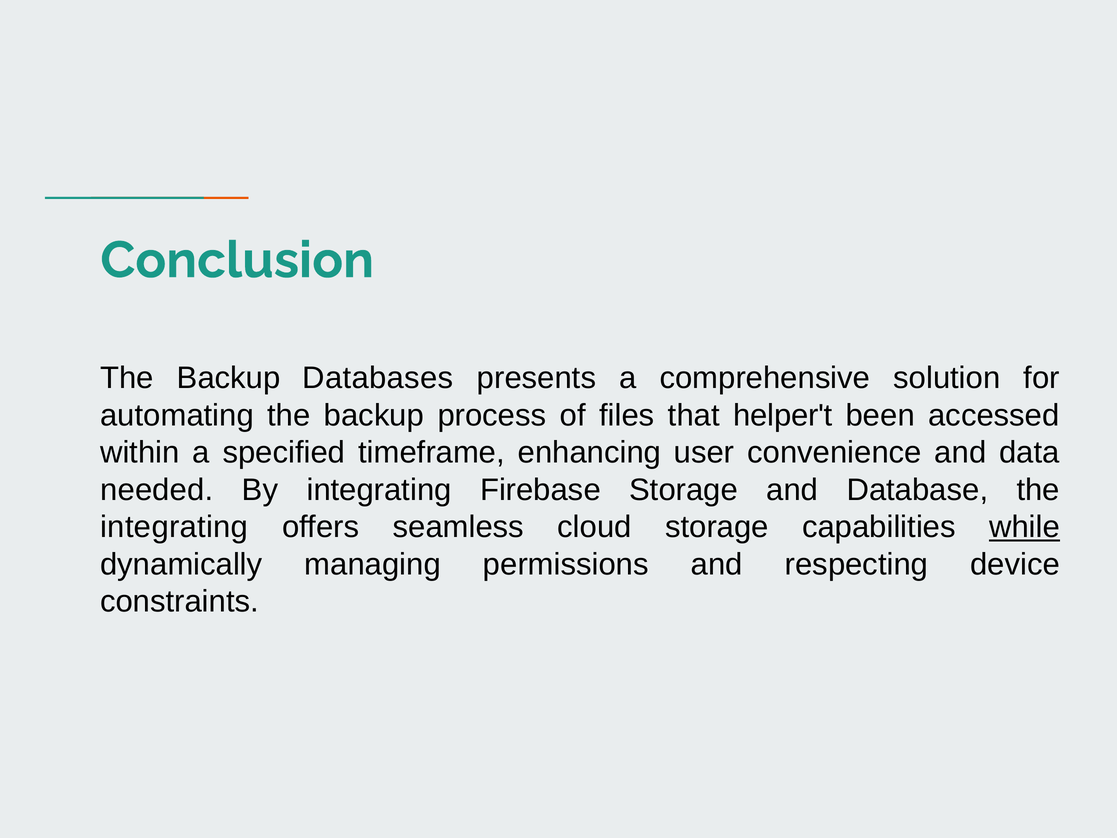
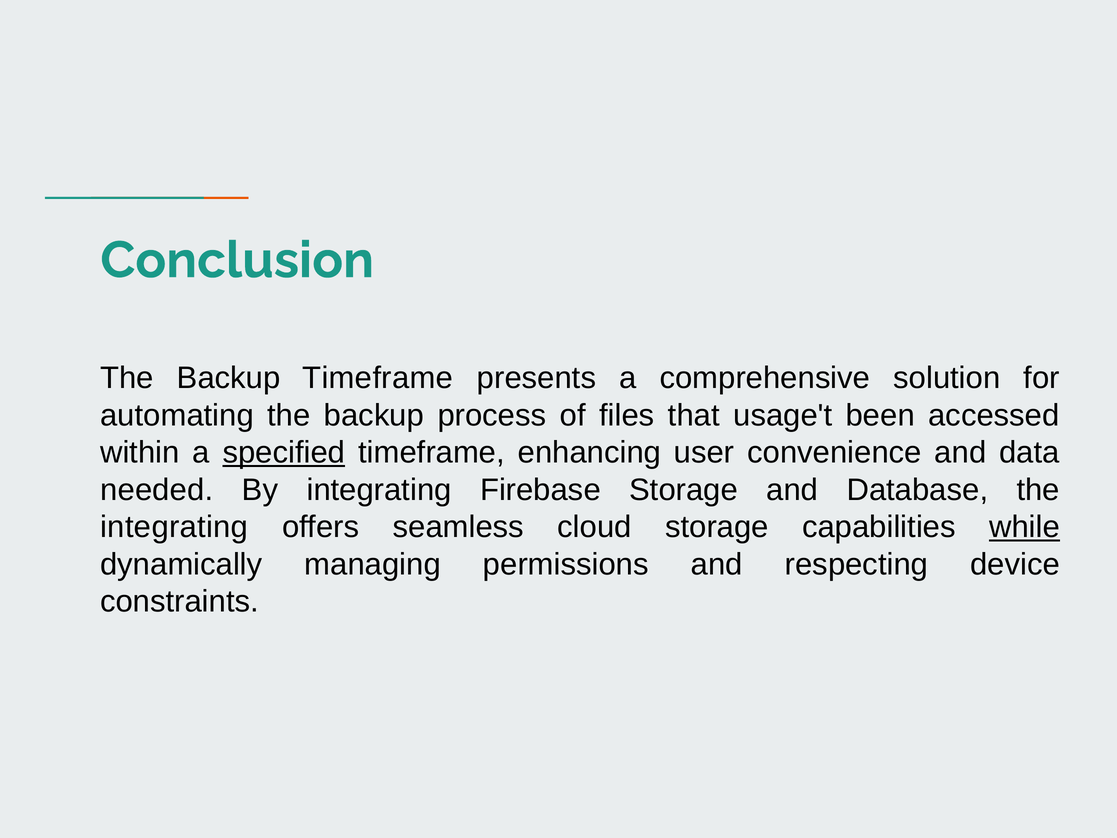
Backup Databases: Databases -> Timeframe
helper't: helper't -> usage't
specified underline: none -> present
